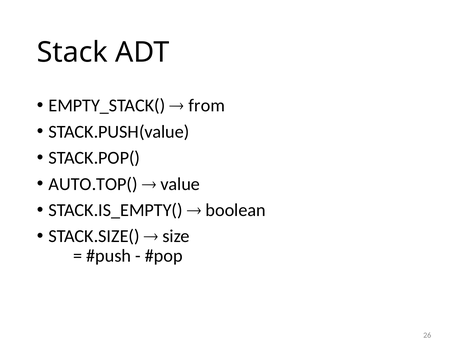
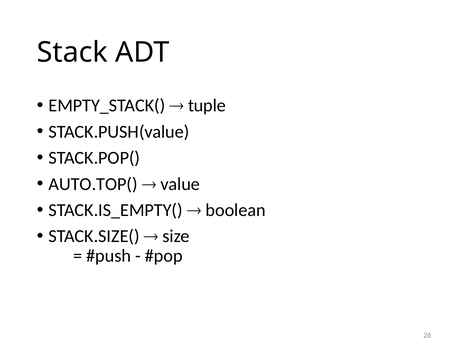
from: from -> tuple
